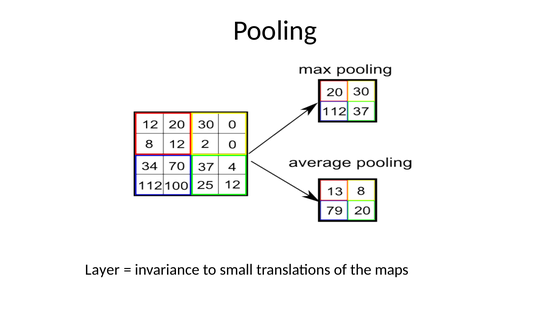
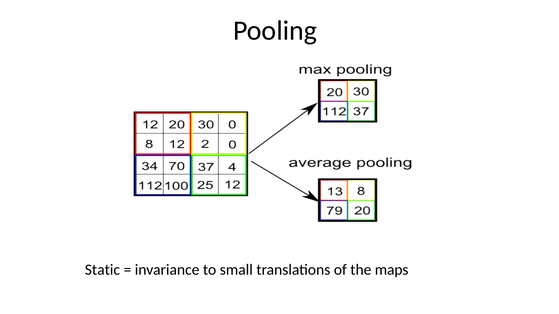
Layer: Layer -> Static
